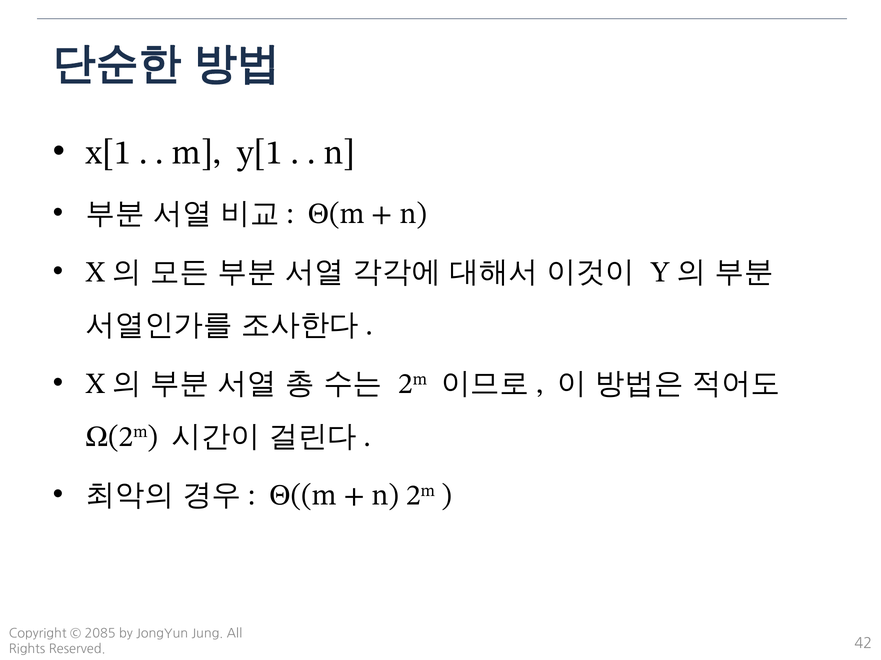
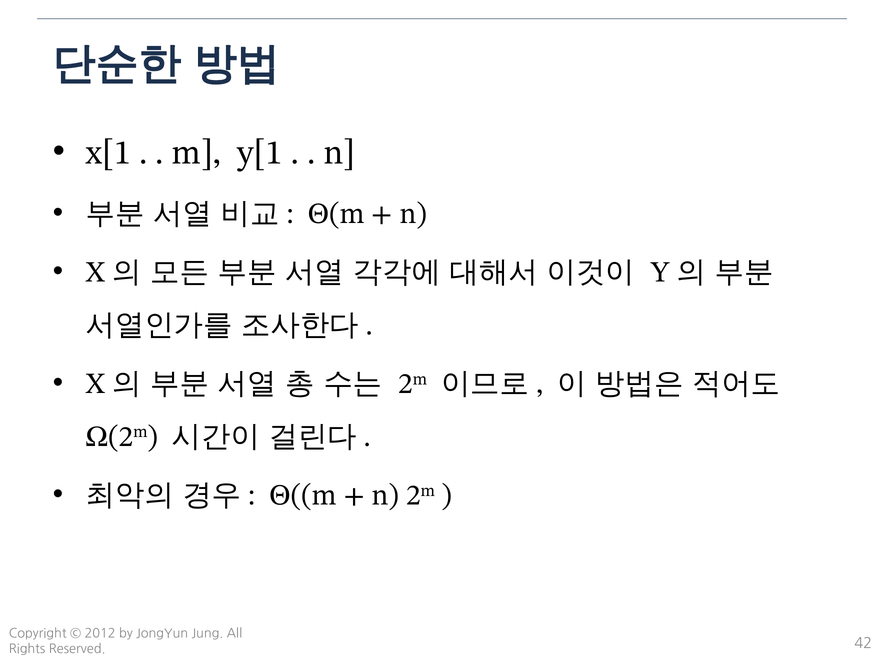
2085: 2085 -> 2012
